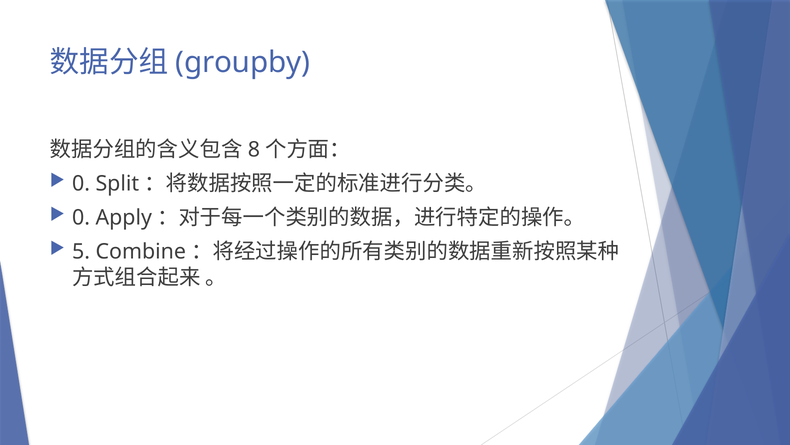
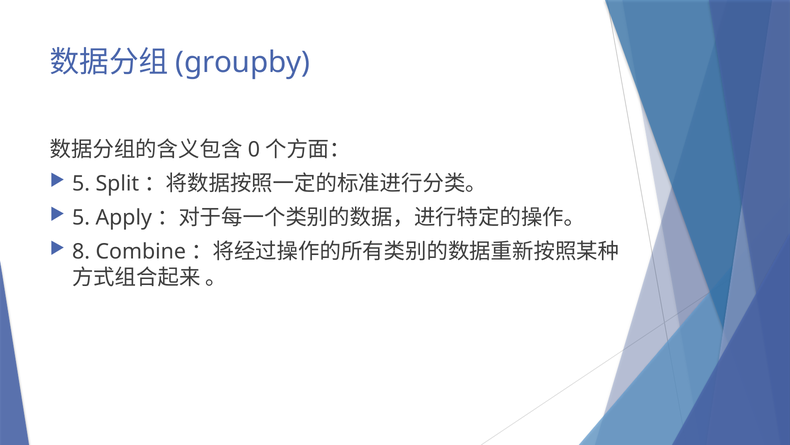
8: 8 -> 0
0 at (81, 183): 0 -> 5
0 at (81, 217): 0 -> 5
5: 5 -> 8
